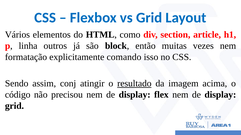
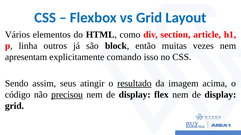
formatação: formatação -> apresentam
conj: conj -> seus
precisou underline: none -> present
